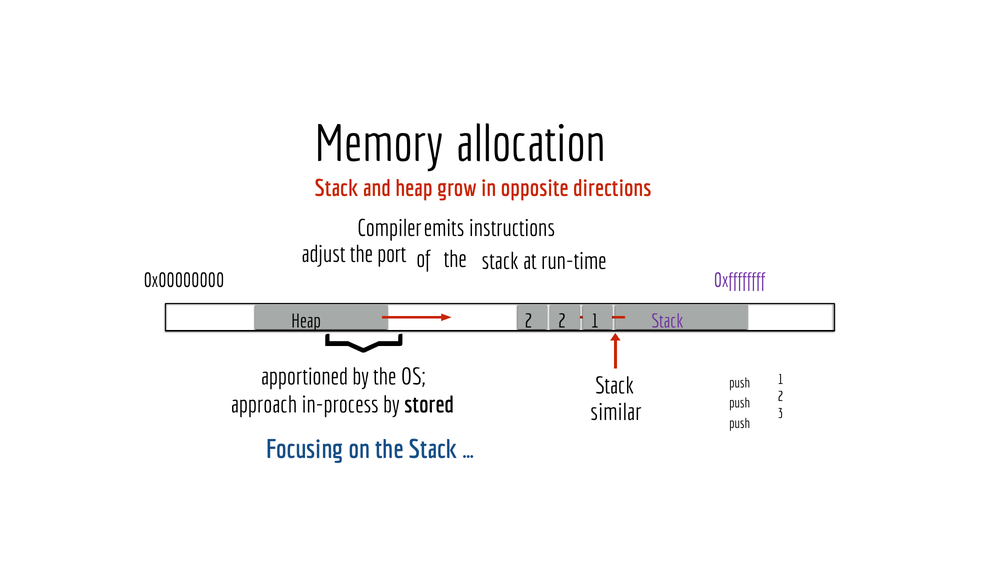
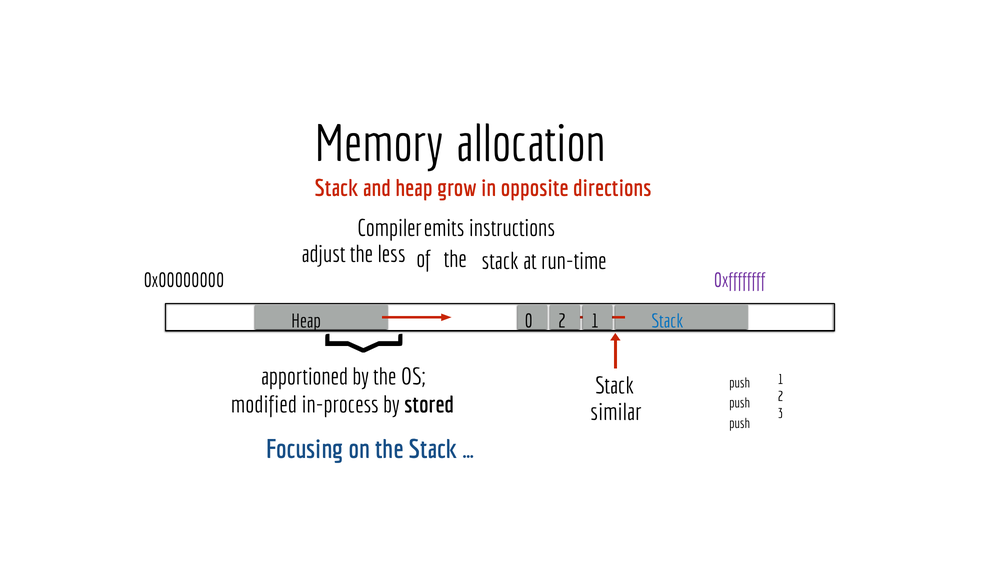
port: port -> less
Heap 2: 2 -> 0
Stack at (667, 321) colour: purple -> blue
approach: approach -> modified
